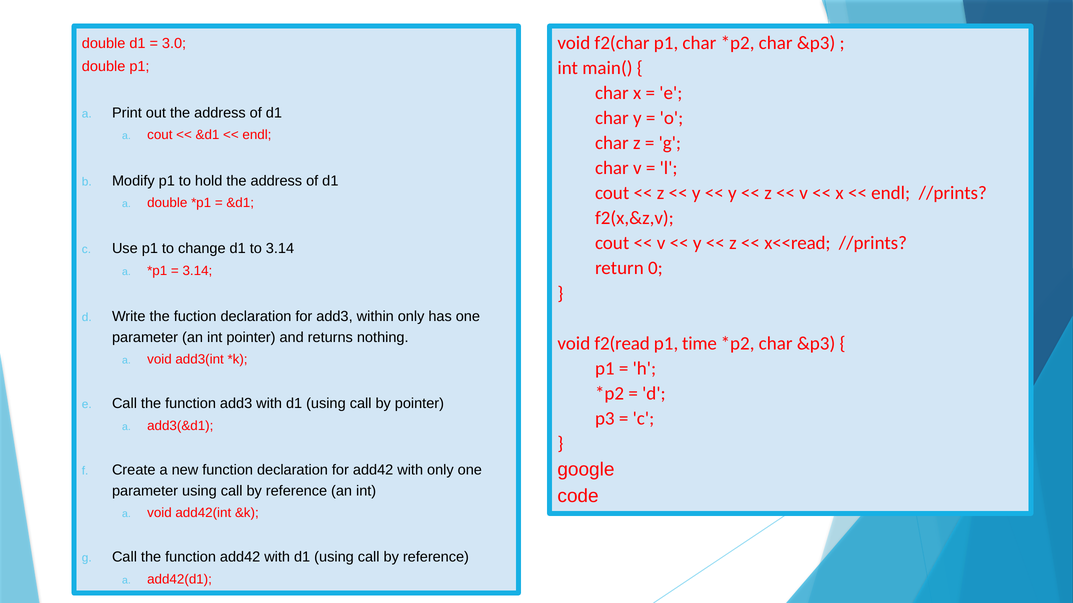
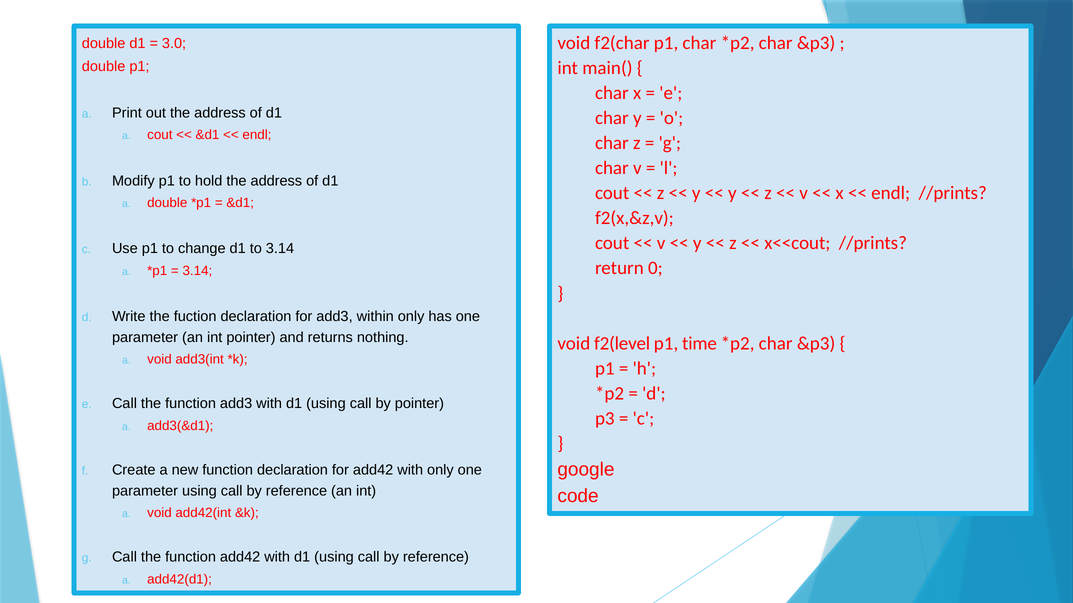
x<<read: x<<read -> x<<cout
f2(read: f2(read -> f2(level
